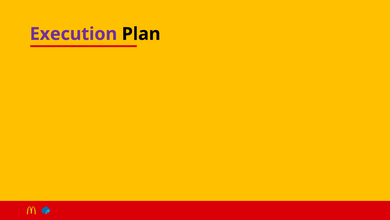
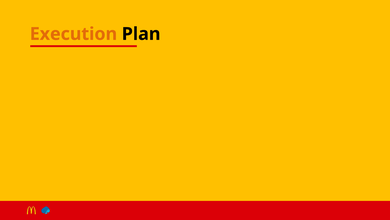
Execution colour: purple -> orange
